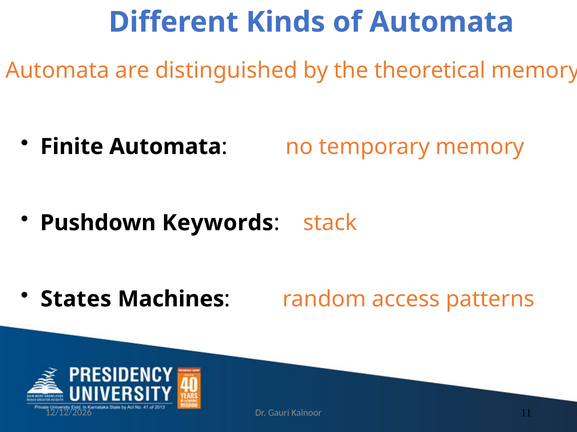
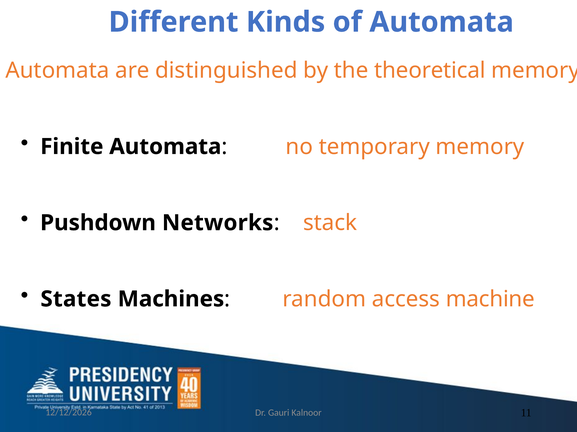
Keywords: Keywords -> Networks
patterns: patterns -> machine
